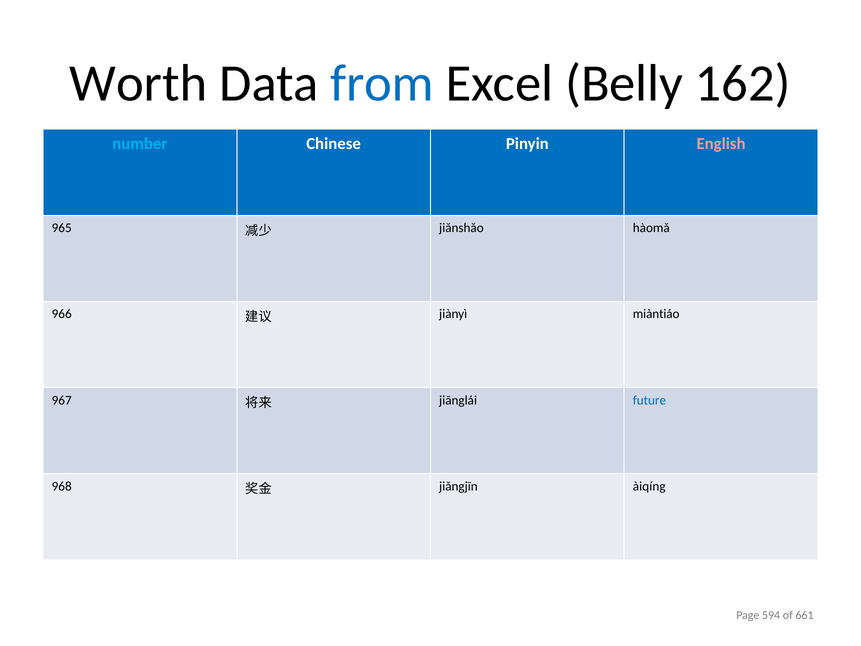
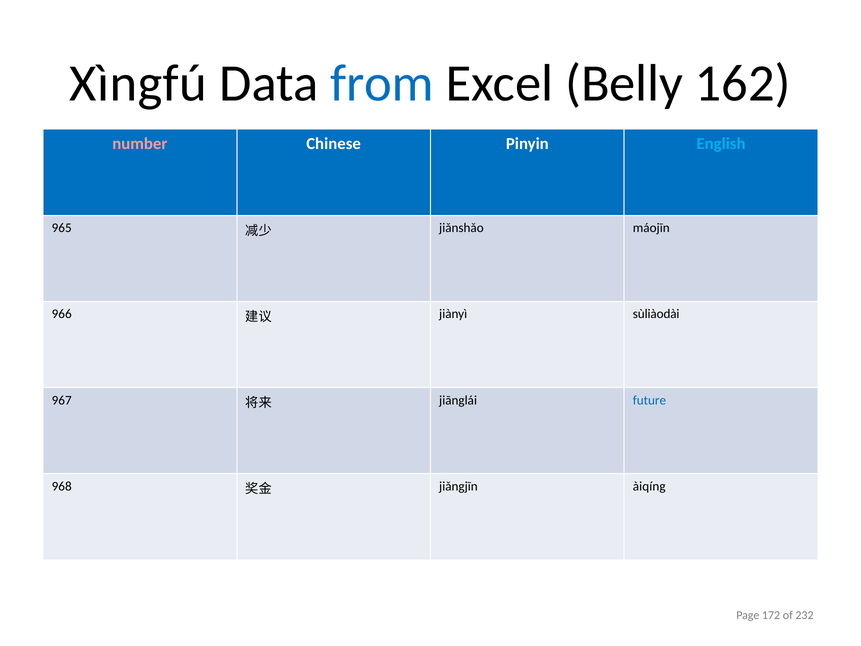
Worth: Worth -> Xìngfú
number colour: light blue -> pink
English colour: pink -> light blue
hàomǎ: hàomǎ -> máojīn
miàntiáo: miàntiáo -> sùliàodài
594: 594 -> 172
661: 661 -> 232
